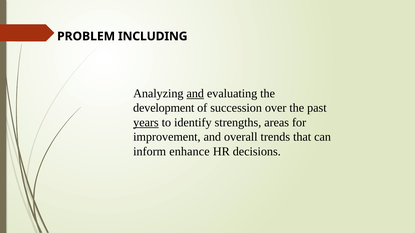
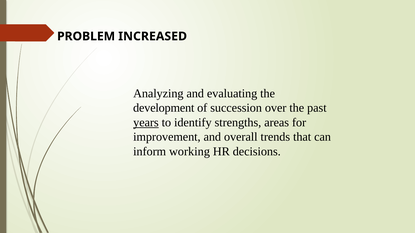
INCLUDING: INCLUDING -> INCREASED
and at (195, 94) underline: present -> none
enhance: enhance -> working
